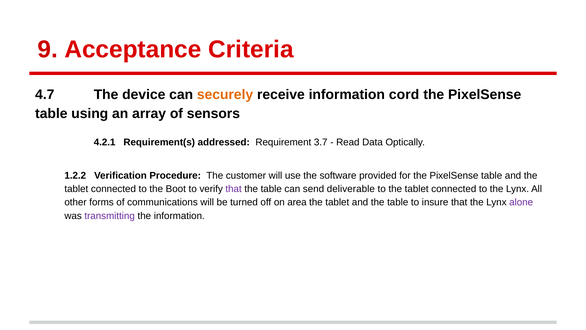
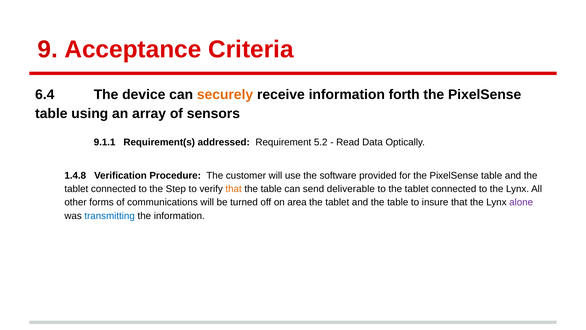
4.7: 4.7 -> 6.4
cord: cord -> forth
4.2.1: 4.2.1 -> 9.1.1
3.7: 3.7 -> 5.2
1.2.2: 1.2.2 -> 1.4.8
Boot: Boot -> Step
that at (234, 189) colour: purple -> orange
transmitting colour: purple -> blue
